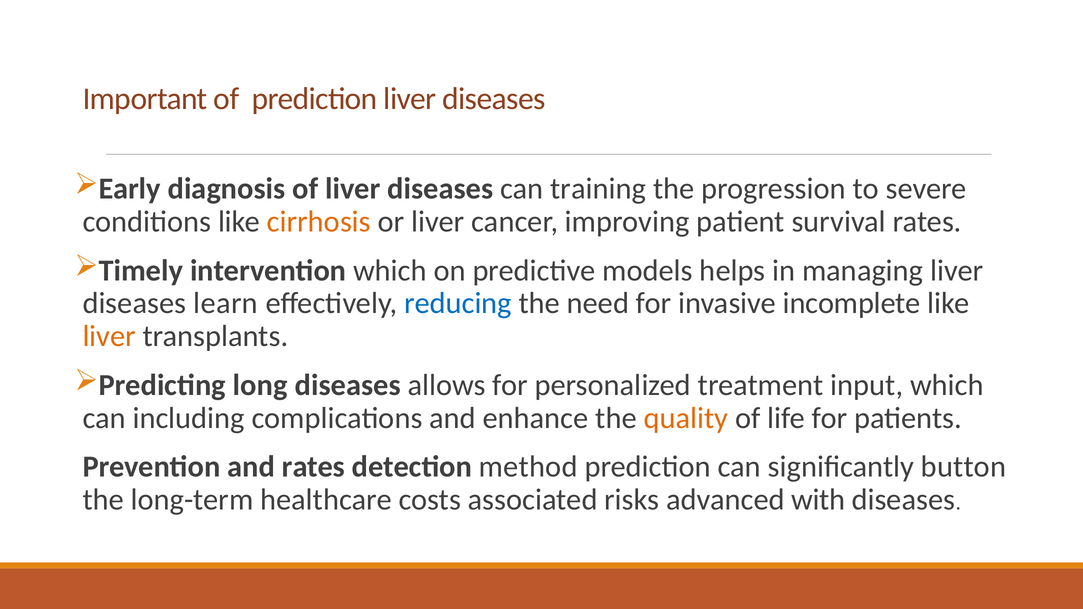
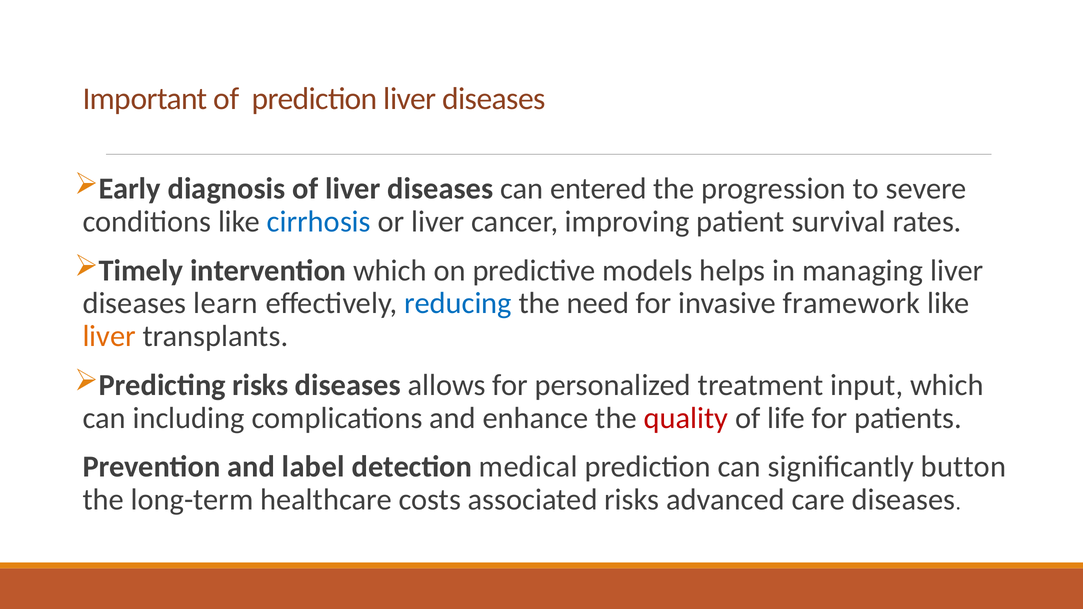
training: training -> entered
cirrhosis colour: orange -> blue
incomplete: incomplete -> framework
Predicting long: long -> risks
quality colour: orange -> red
and rates: rates -> label
method: method -> medical
with: with -> care
